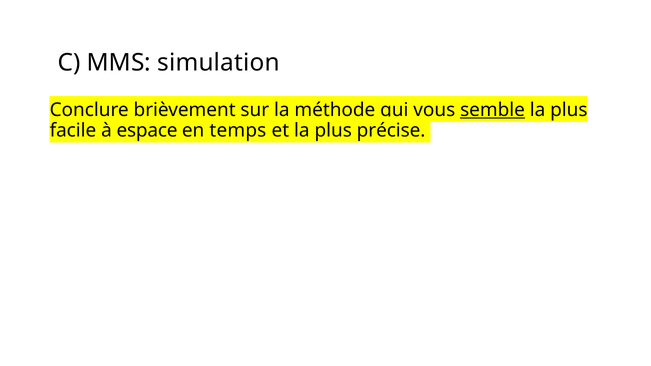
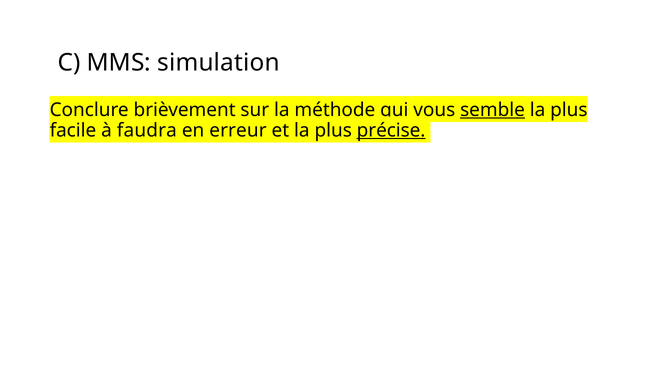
espace: espace -> faudra
temps: temps -> erreur
précise underline: none -> present
